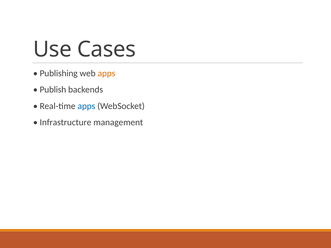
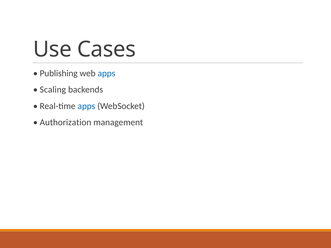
apps at (106, 73) colour: orange -> blue
Publish: Publish -> Scaling
Infrastructure: Infrastructure -> Authorization
